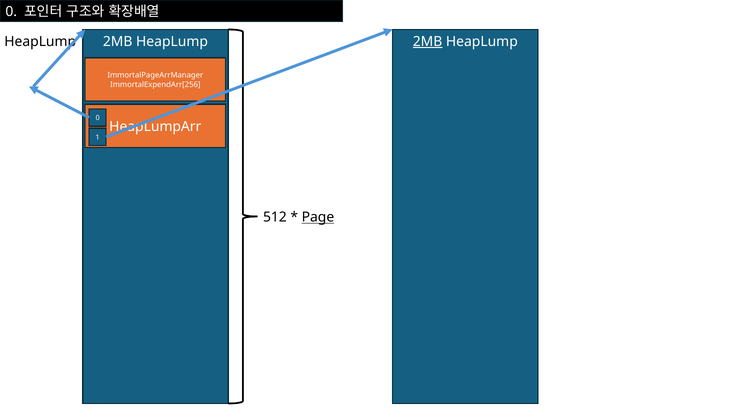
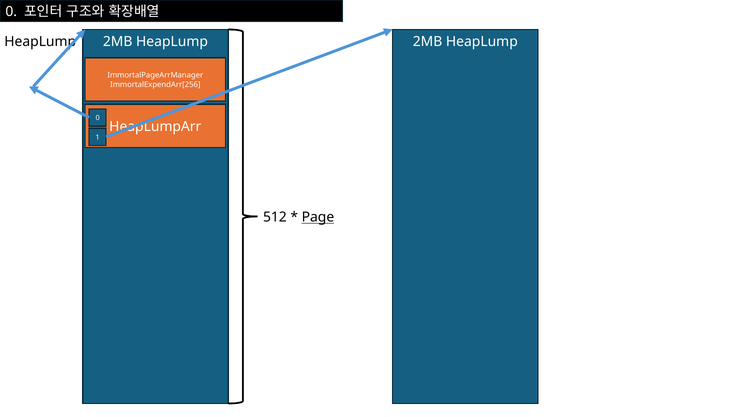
2MB at (428, 41) underline: present -> none
